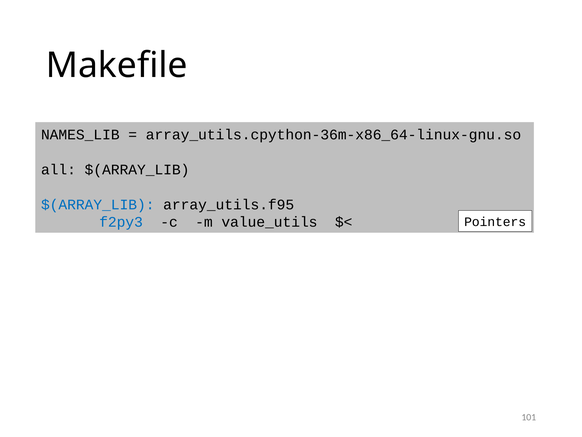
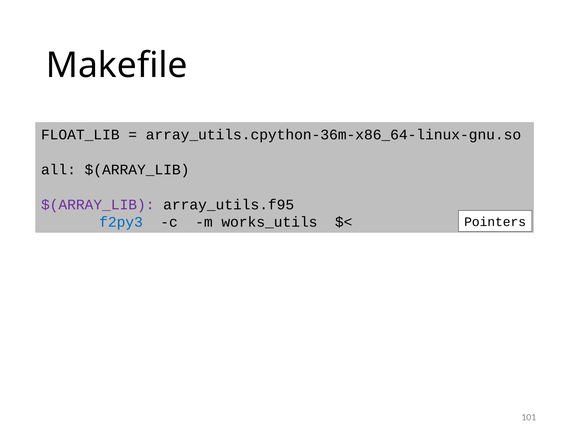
NAMES_LIB: NAMES_LIB -> FLOAT_LIB
$(ARRAY_LIB at (98, 204) colour: blue -> purple
value_utils: value_utils -> works_utils
